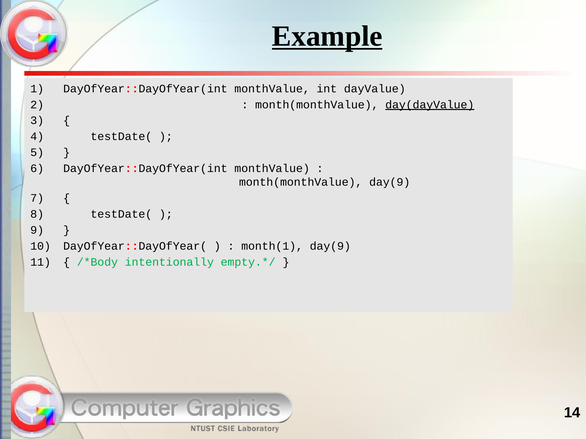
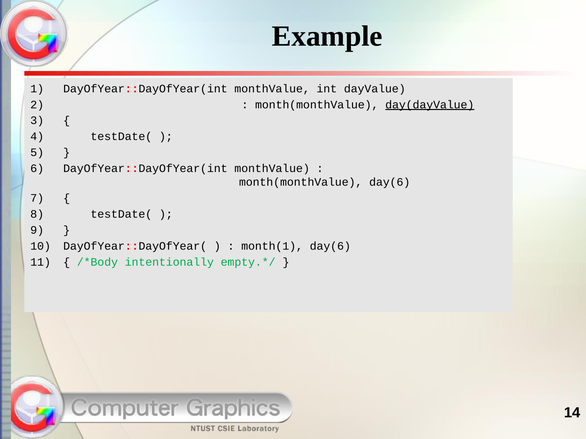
Example underline: present -> none
month(monthValue day(9: day(9 -> day(6
month(1 day(9: day(9 -> day(6
